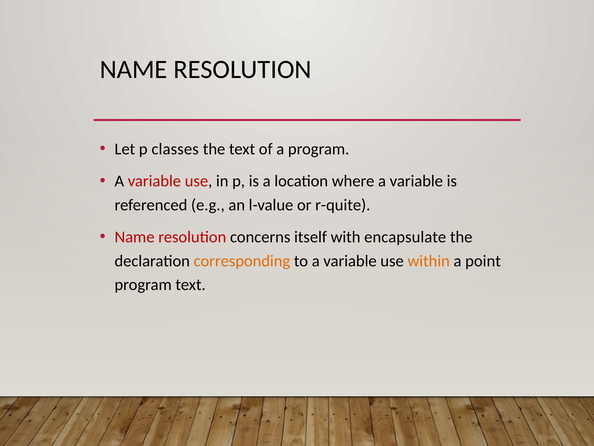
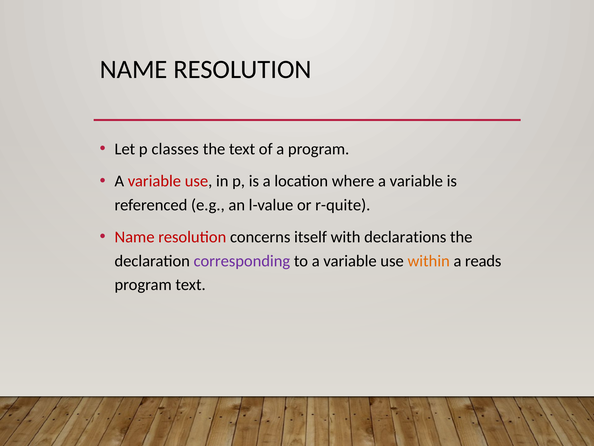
encapsulate: encapsulate -> declarations
corresponding colour: orange -> purple
point: point -> reads
